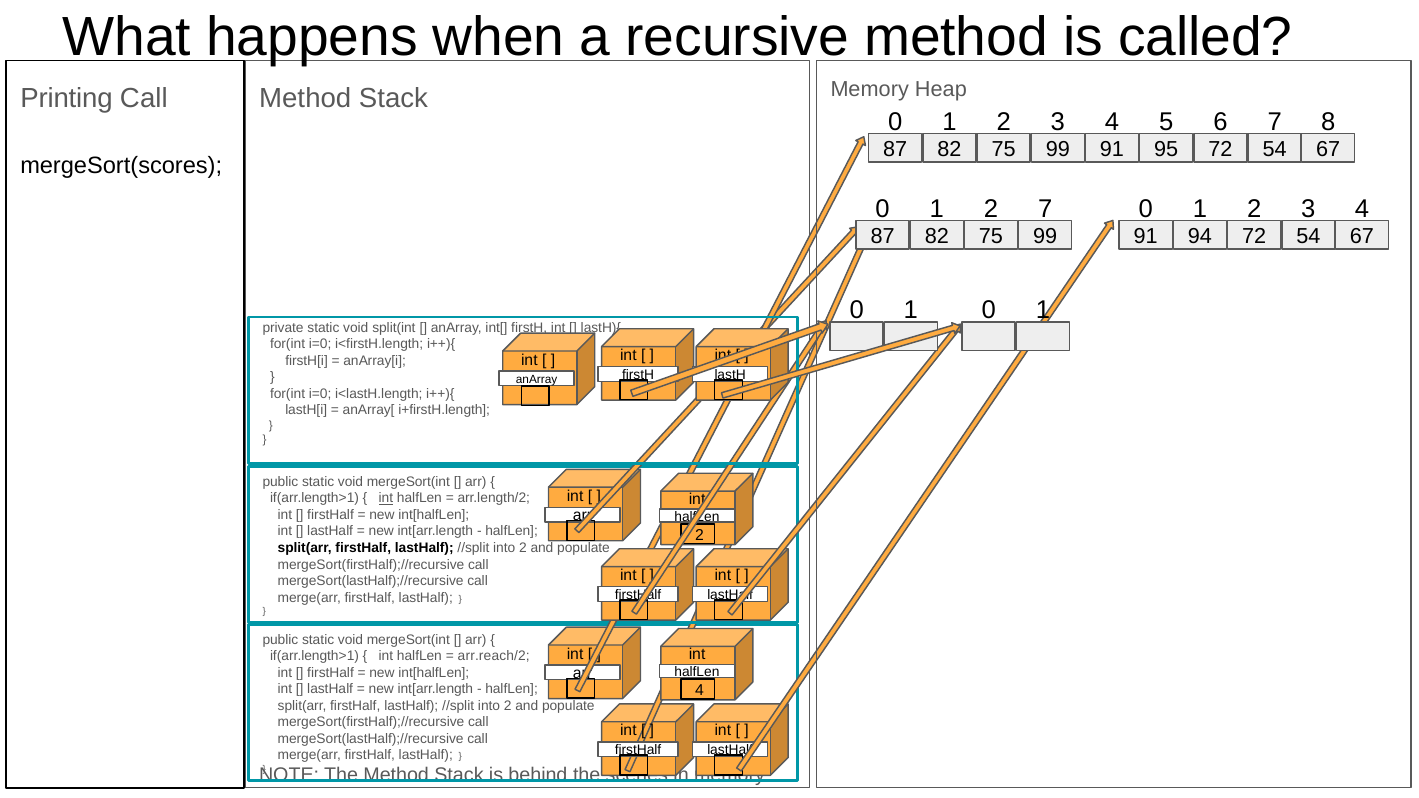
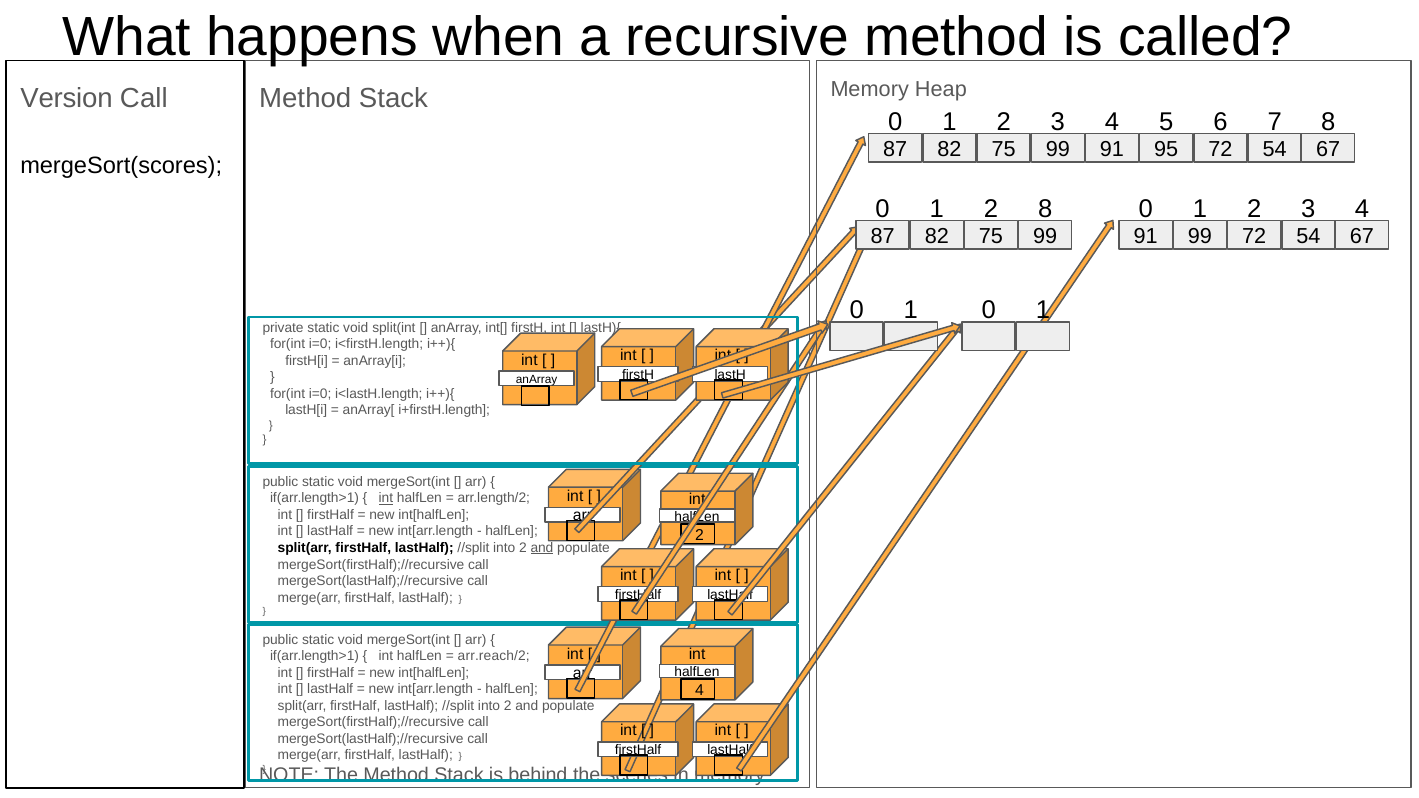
Printing: Printing -> Version
2 7: 7 -> 8
91 94: 94 -> 99
and at (542, 548) underline: none -> present
